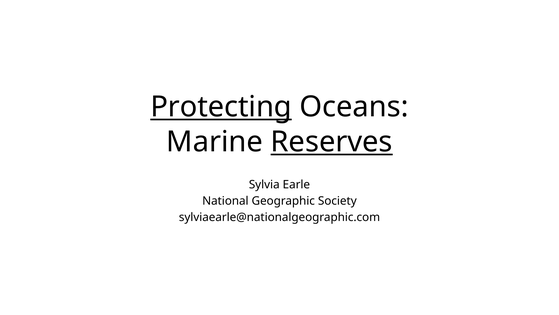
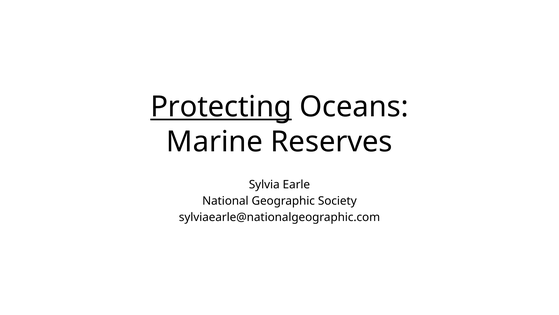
Reserves underline: present -> none
